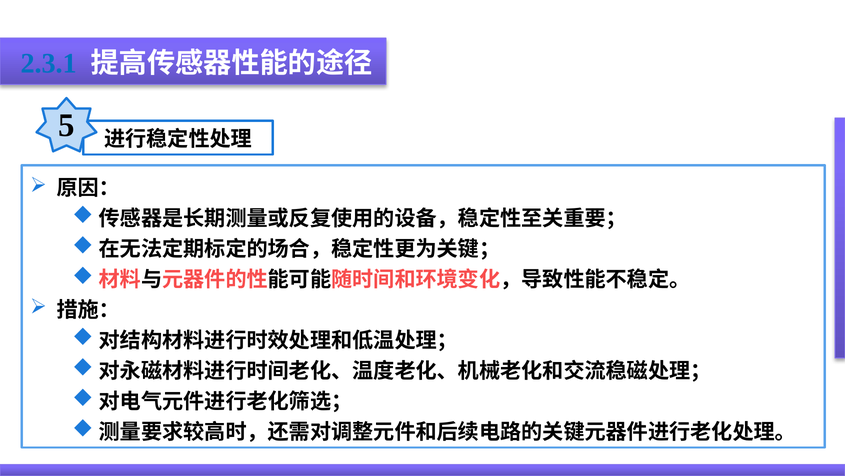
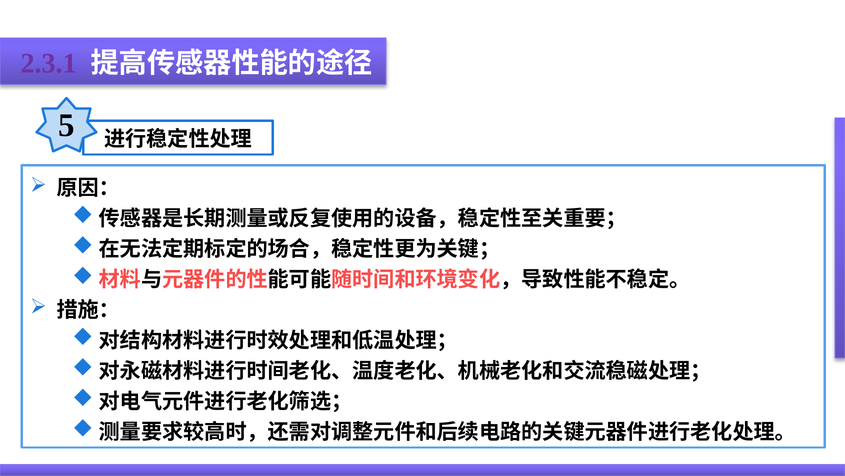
2.3.1 colour: blue -> purple
